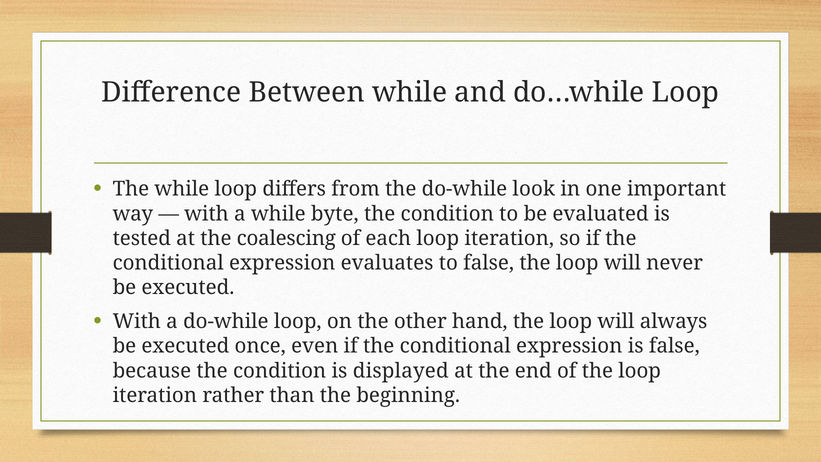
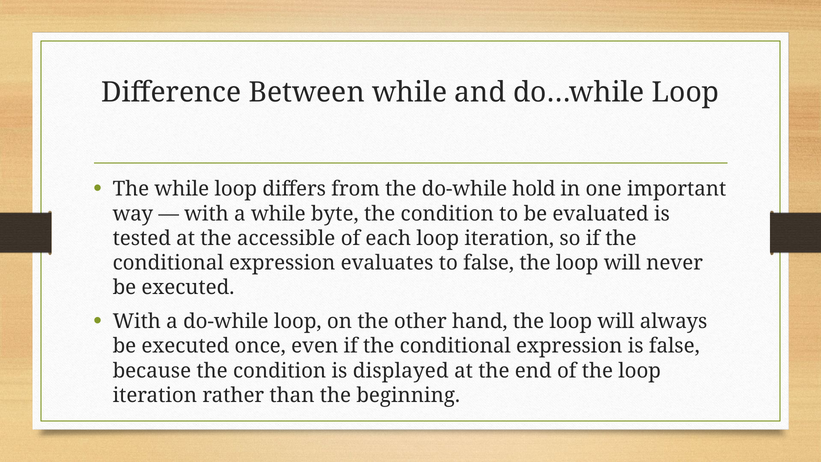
look: look -> hold
coalescing: coalescing -> accessible
